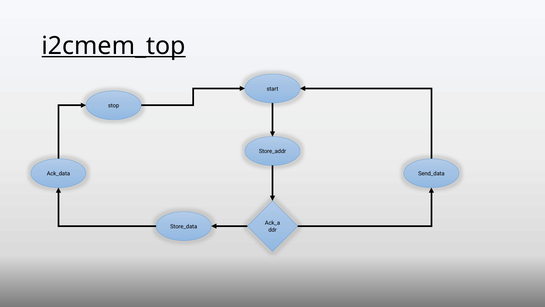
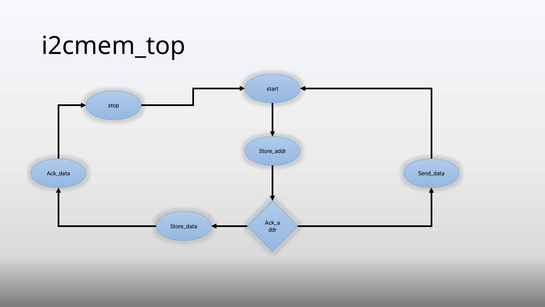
i2cmem_top underline: present -> none
